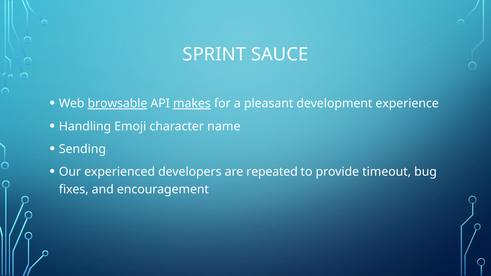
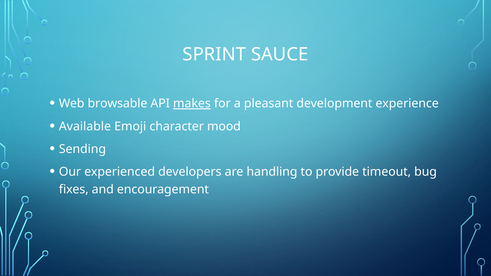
browsable underline: present -> none
Handling: Handling -> Available
name: name -> mood
repeated: repeated -> handling
